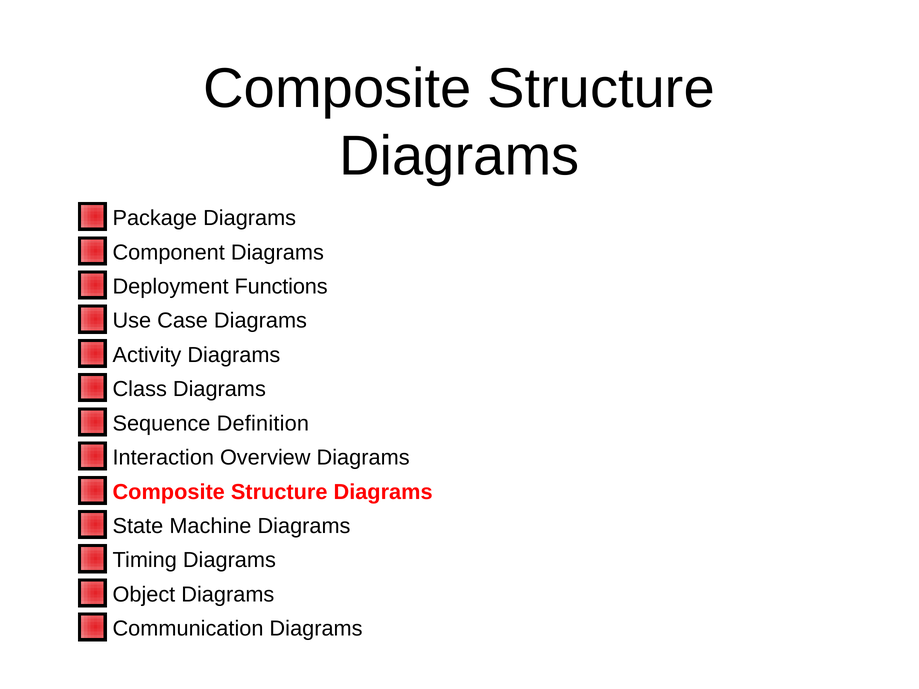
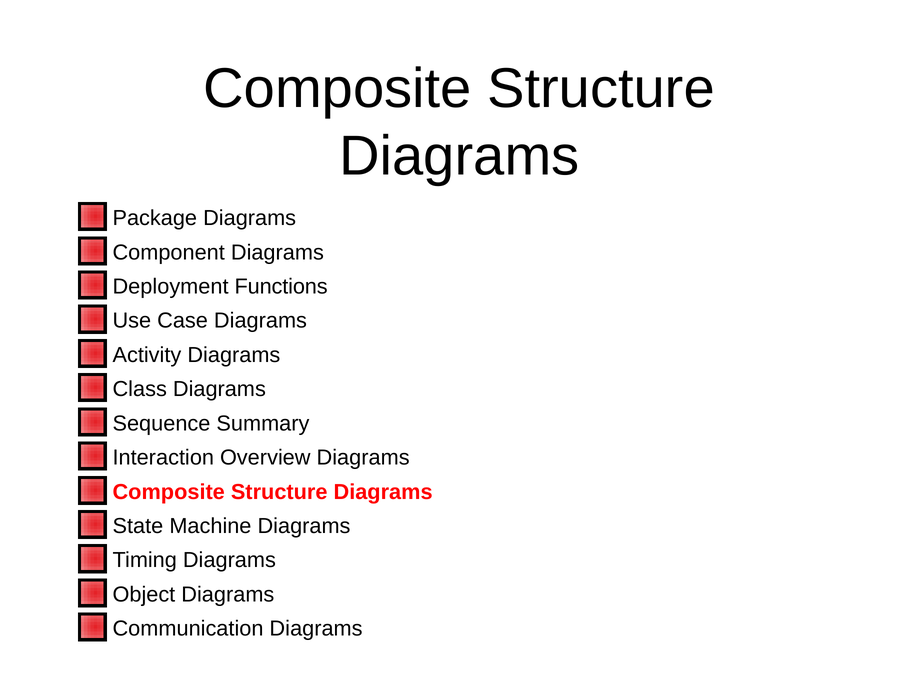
Definition: Definition -> Summary
